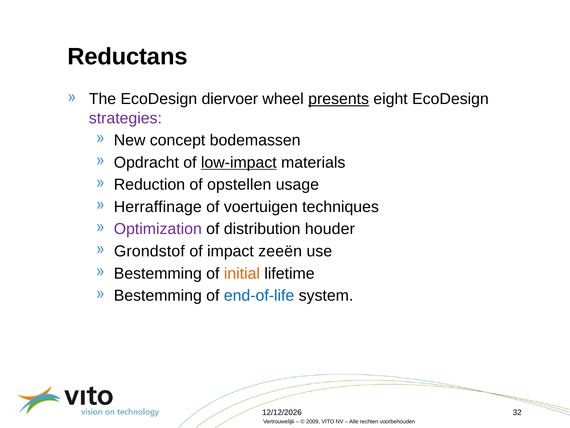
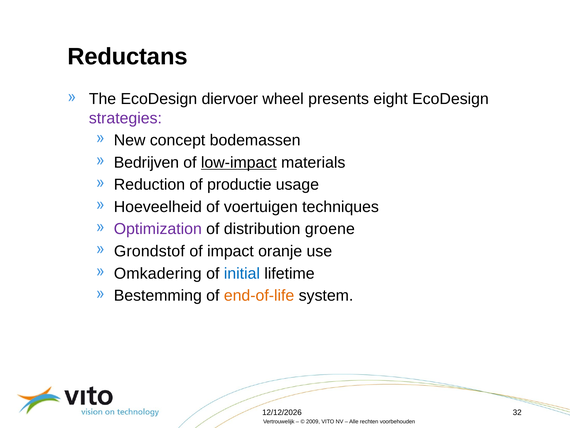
presents underline: present -> none
Opdracht: Opdracht -> Bedrijven
opstellen: opstellen -> productie
Herraffinage: Herraffinage -> Hoeveelheid
houder: houder -> groene
zeeën: zeeën -> oranje
Bestemming at (158, 273): Bestemming -> Omkadering
initial colour: orange -> blue
end-of-life colour: blue -> orange
